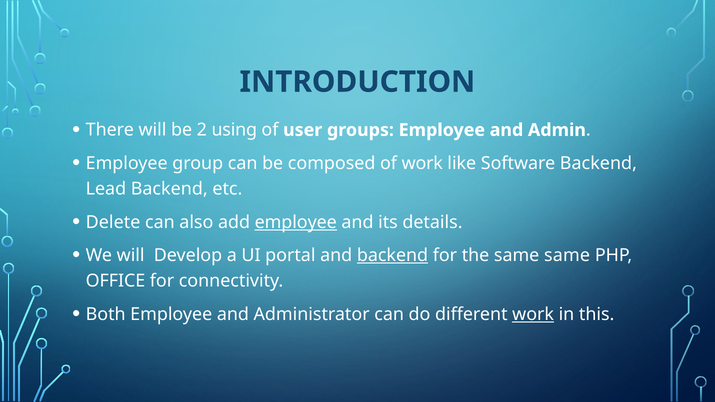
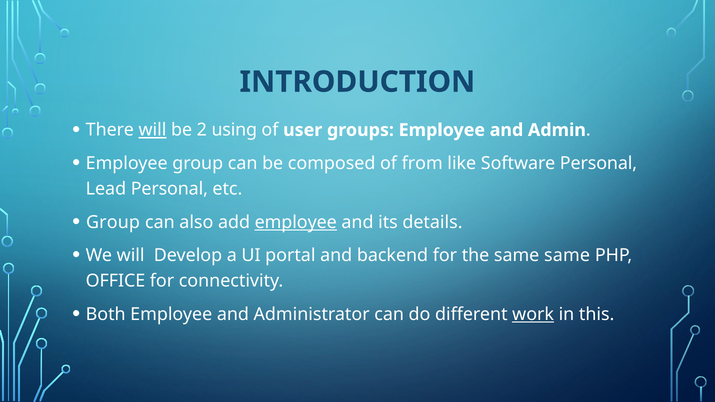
will at (152, 130) underline: none -> present
of work: work -> from
Software Backend: Backend -> Personal
Lead Backend: Backend -> Personal
Delete at (113, 222): Delete -> Group
backend at (393, 255) underline: present -> none
